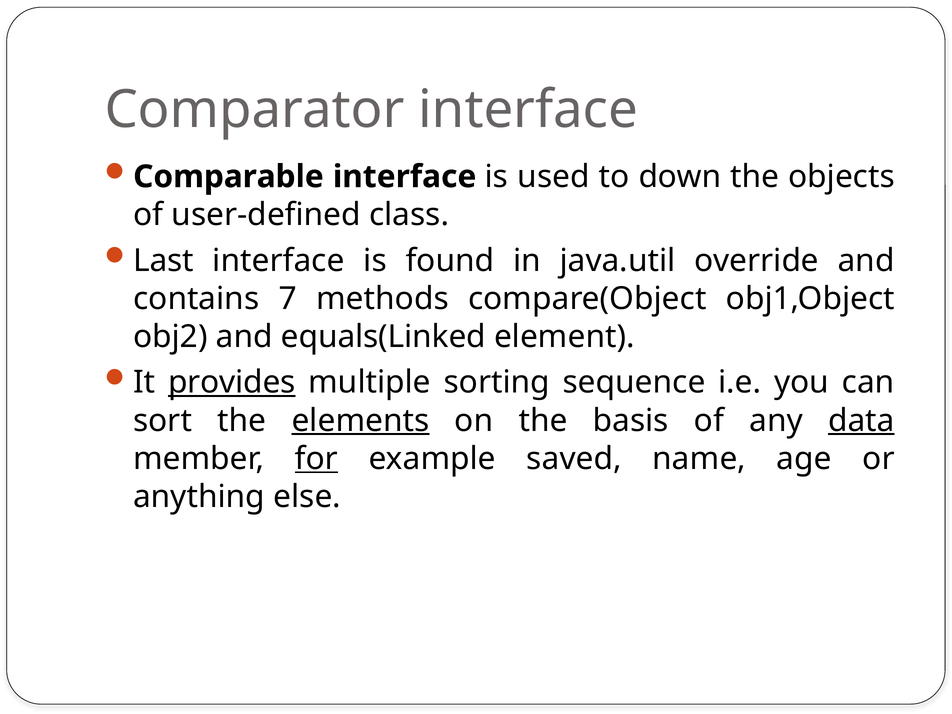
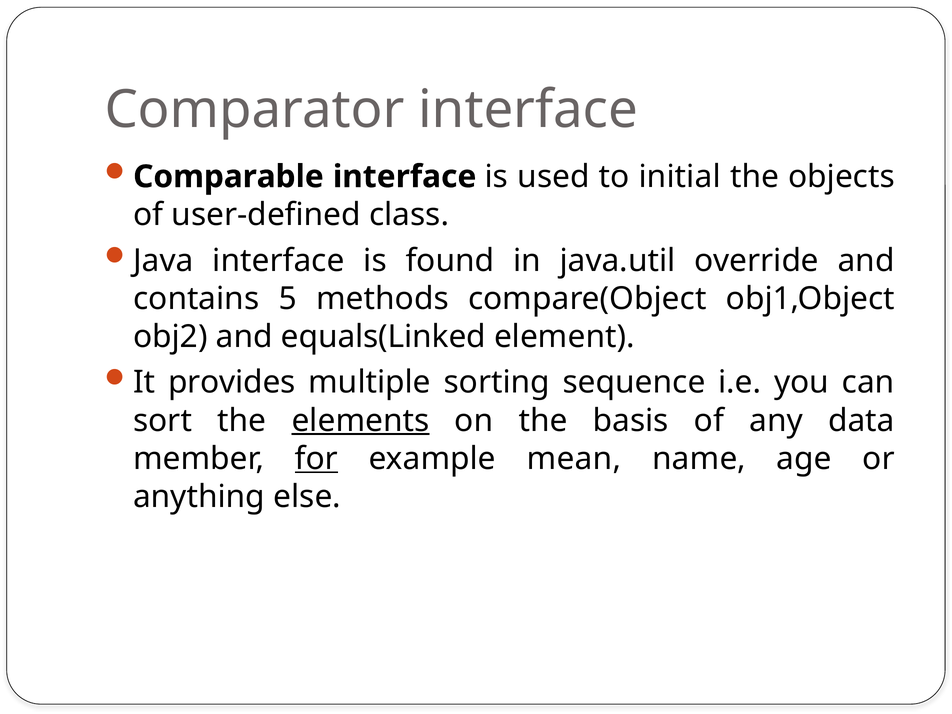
down: down -> initial
Last: Last -> Java
7: 7 -> 5
provides underline: present -> none
data underline: present -> none
saved: saved -> mean
